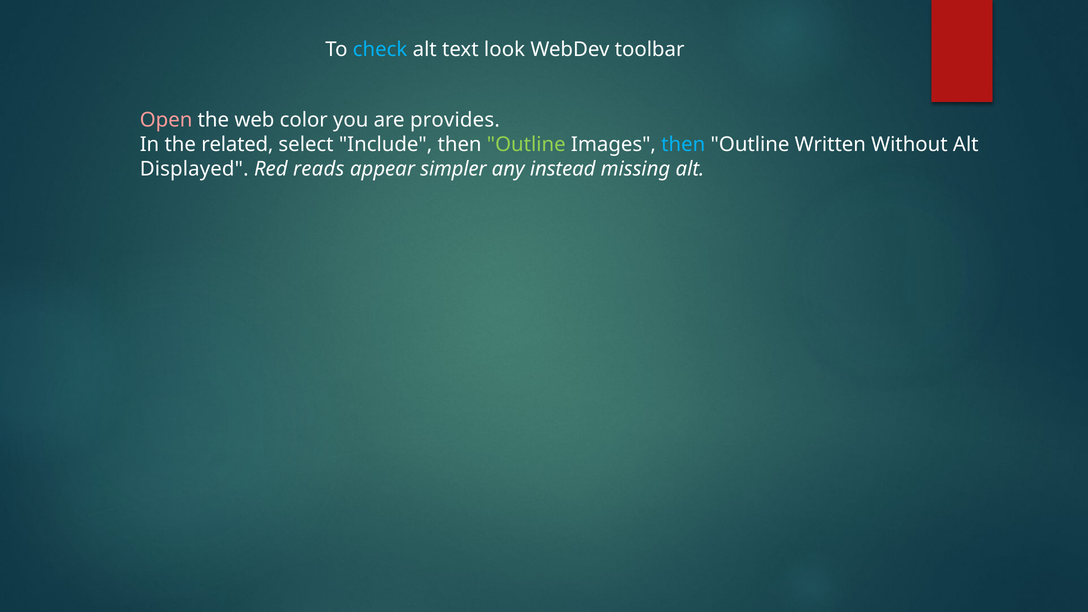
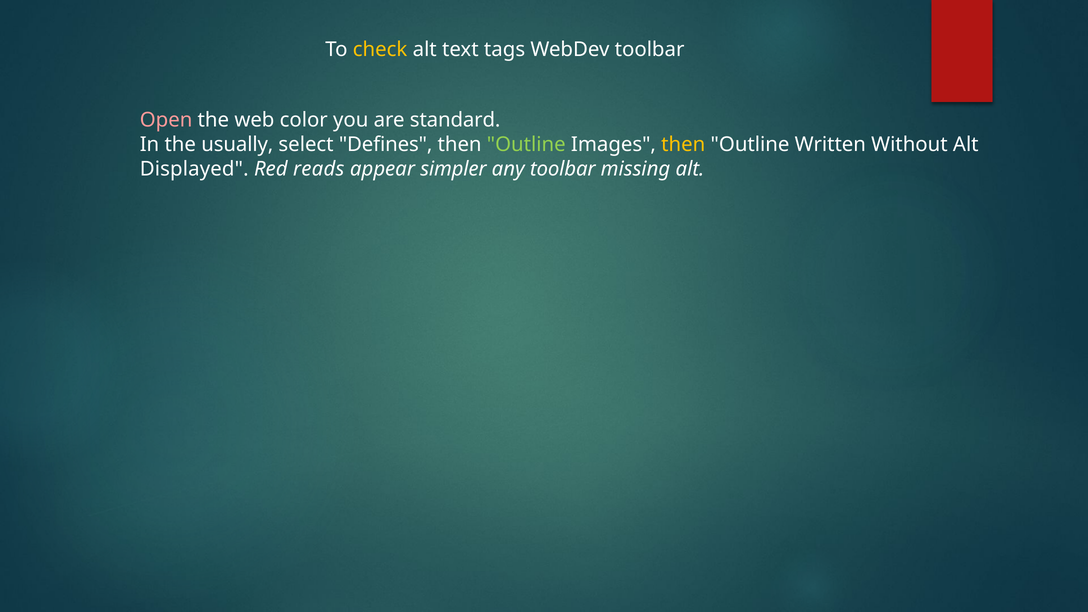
check colour: light blue -> yellow
look: look -> tags
provides: provides -> standard
related: related -> usually
Include: Include -> Defines
then at (683, 144) colour: light blue -> yellow
any instead: instead -> toolbar
